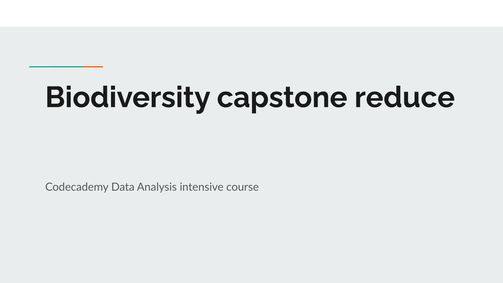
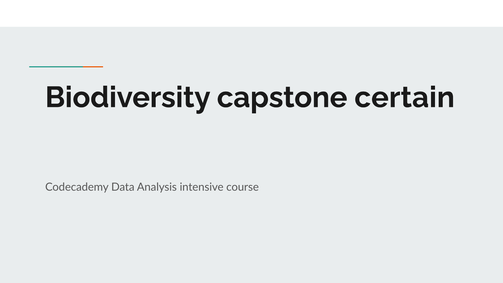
reduce: reduce -> certain
